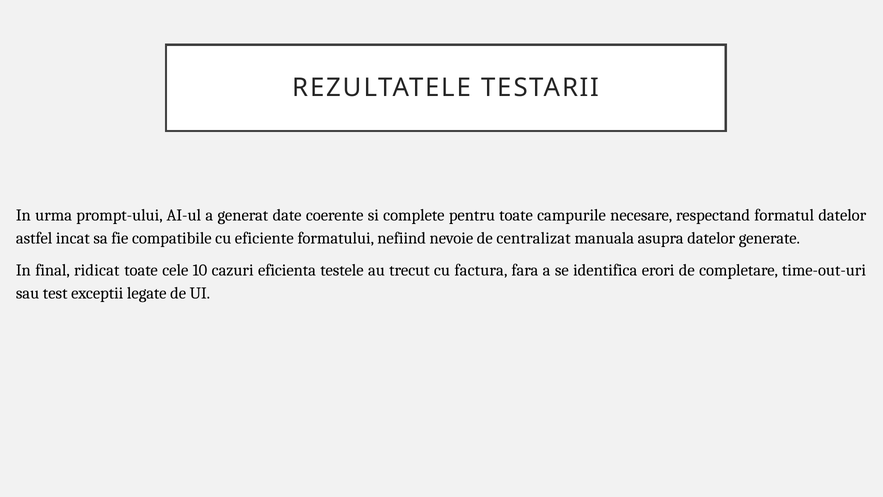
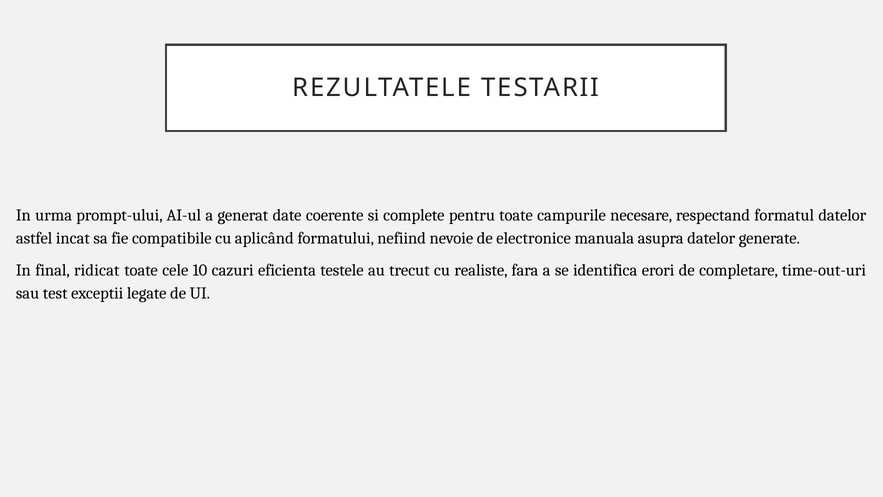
eficiente: eficiente -> aplicând
centralizat: centralizat -> electronice
factura: factura -> realiste
